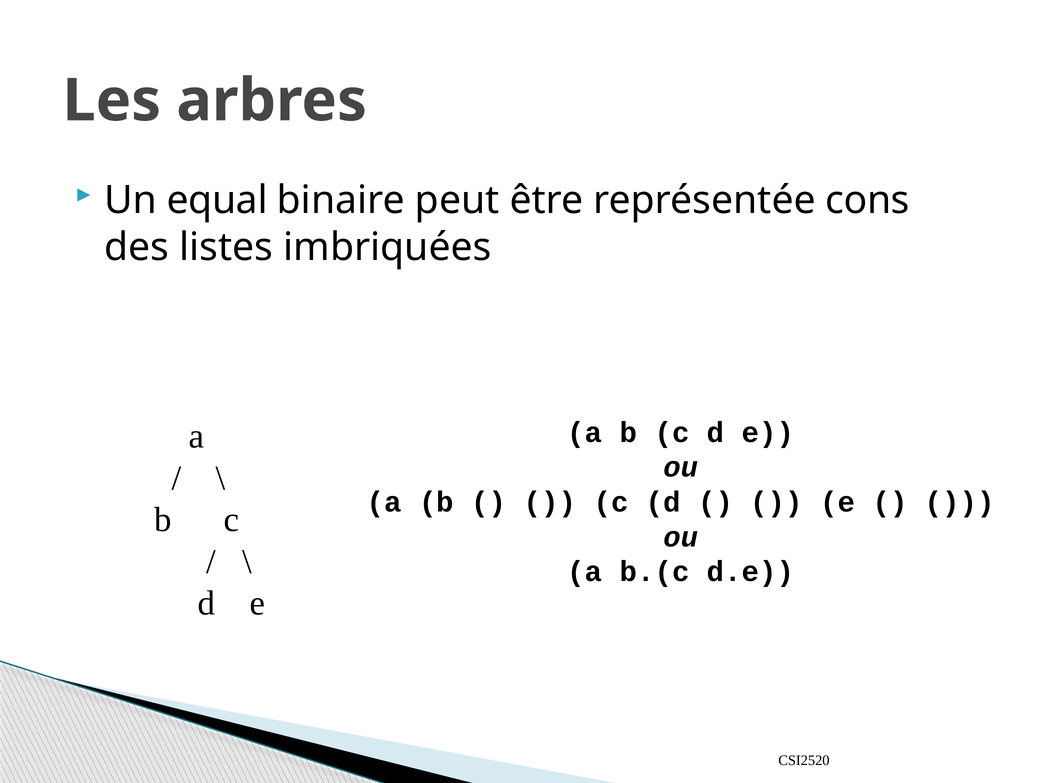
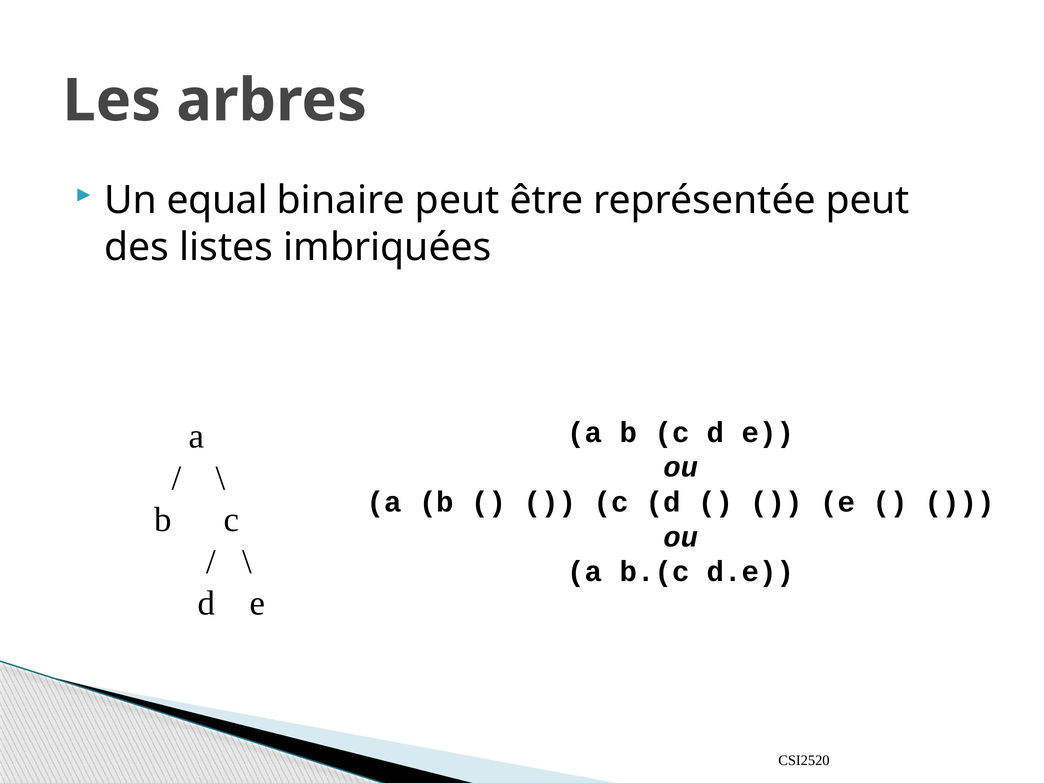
représentée cons: cons -> peut
